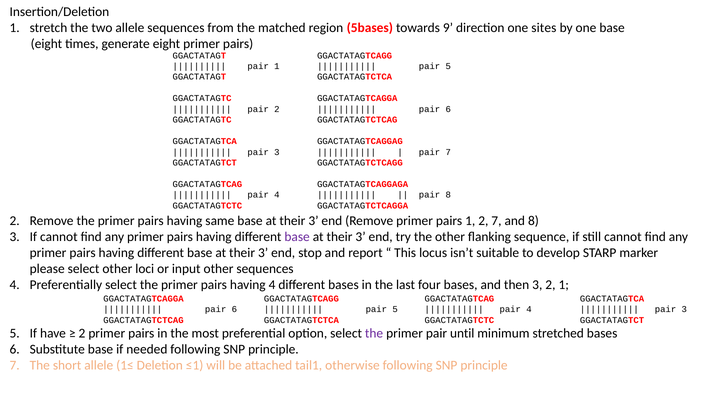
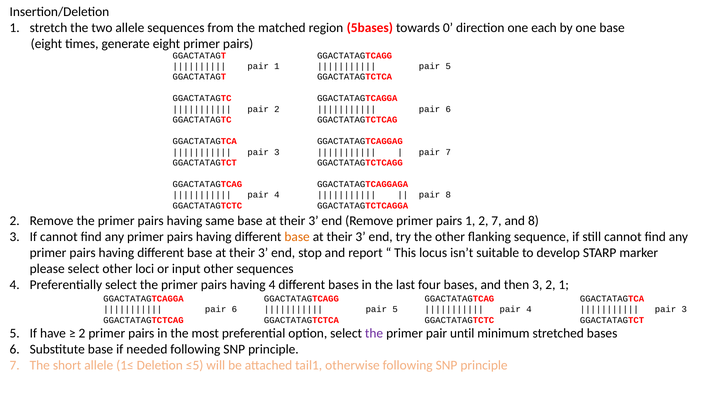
9: 9 -> 0
sites: sites -> each
base at (297, 236) colour: purple -> orange
≤1: ≤1 -> ≤5
